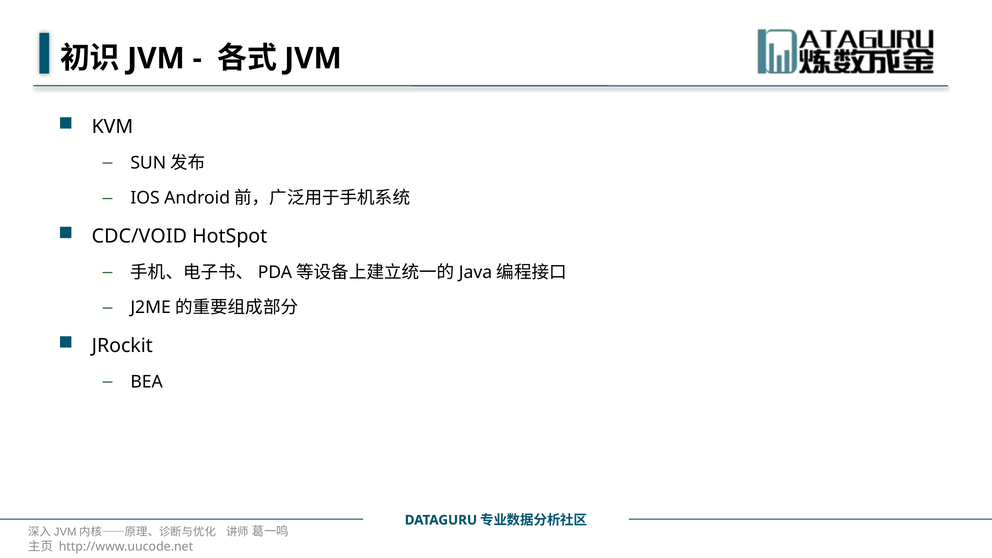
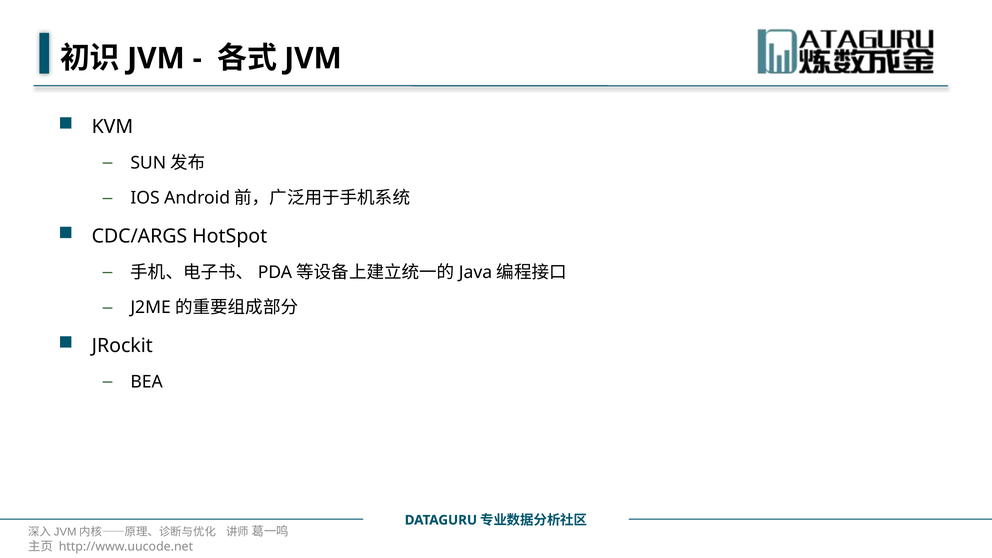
CDC/VOID: CDC/VOID -> CDC/ARGS
